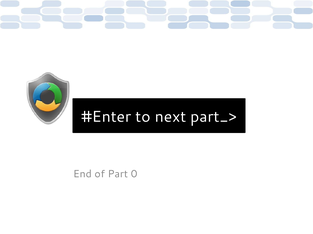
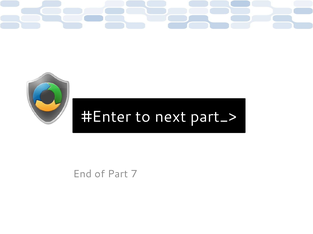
0: 0 -> 7
